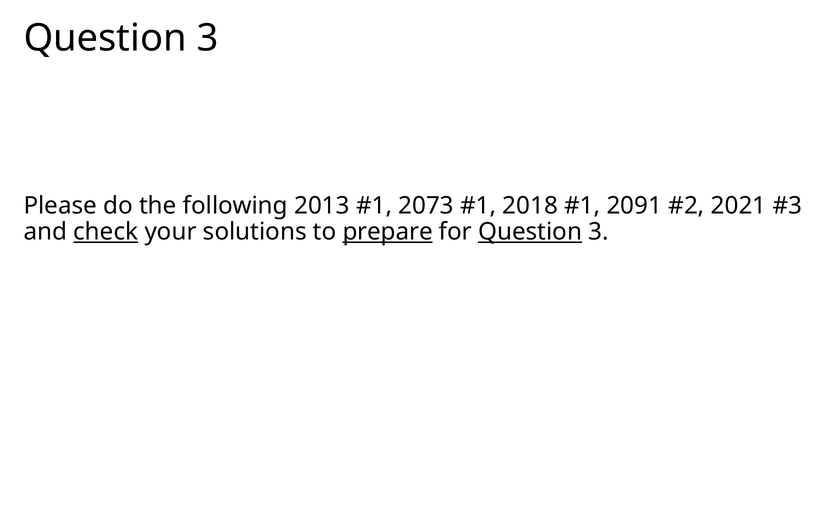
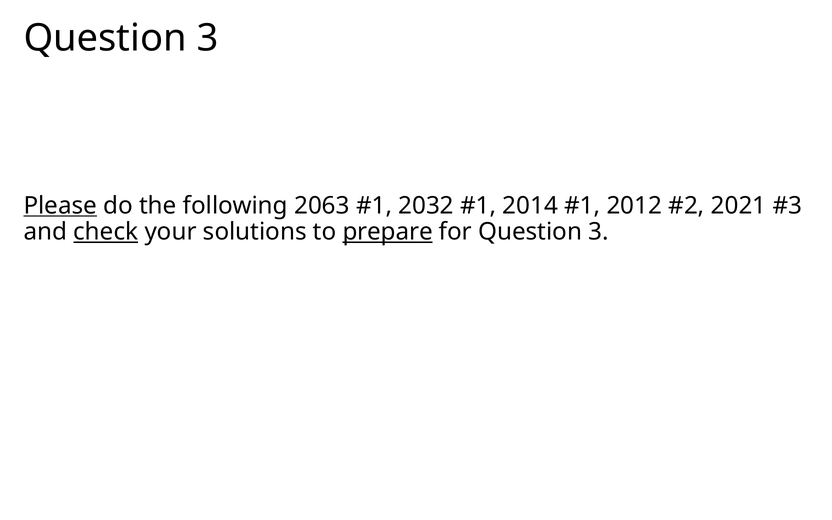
Please underline: none -> present
2013: 2013 -> 2063
2073: 2073 -> 2032
2018: 2018 -> 2014
2091: 2091 -> 2012
Question at (530, 232) underline: present -> none
